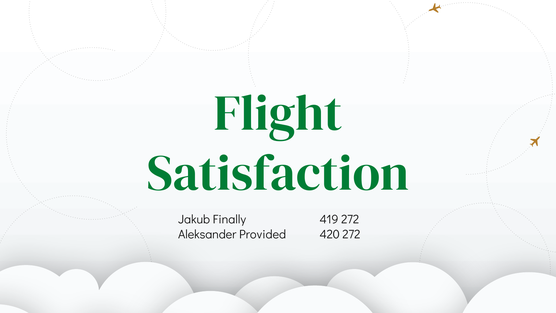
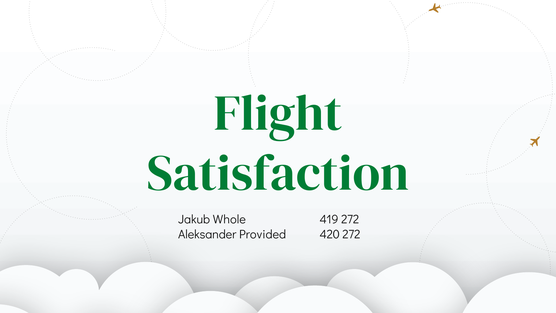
Finally: Finally -> Whole
